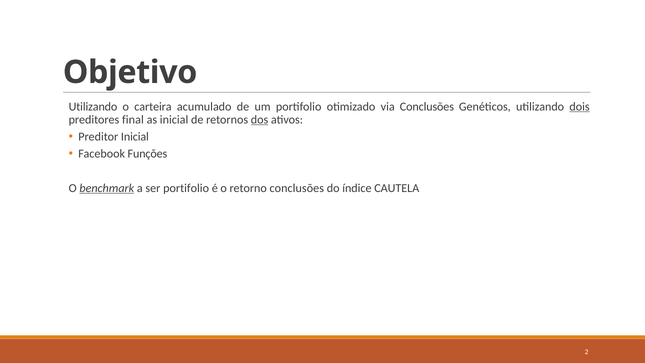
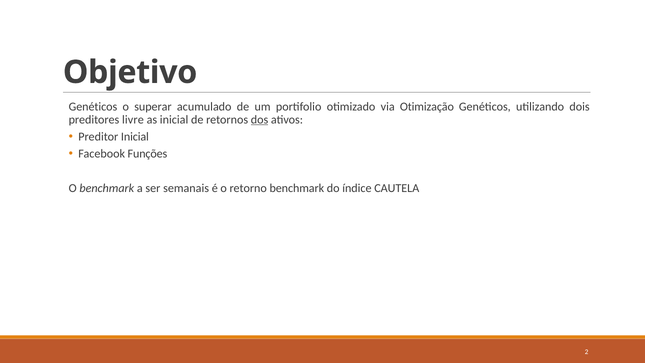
Utilizando at (93, 107): Utilizando -> Genéticos
carteira: carteira -> superar
via Conclusões: Conclusões -> Otimização
dois underline: present -> none
final: final -> livre
benchmark at (107, 188) underline: present -> none
ser portifolio: portifolio -> semanais
retorno conclusões: conclusões -> benchmark
